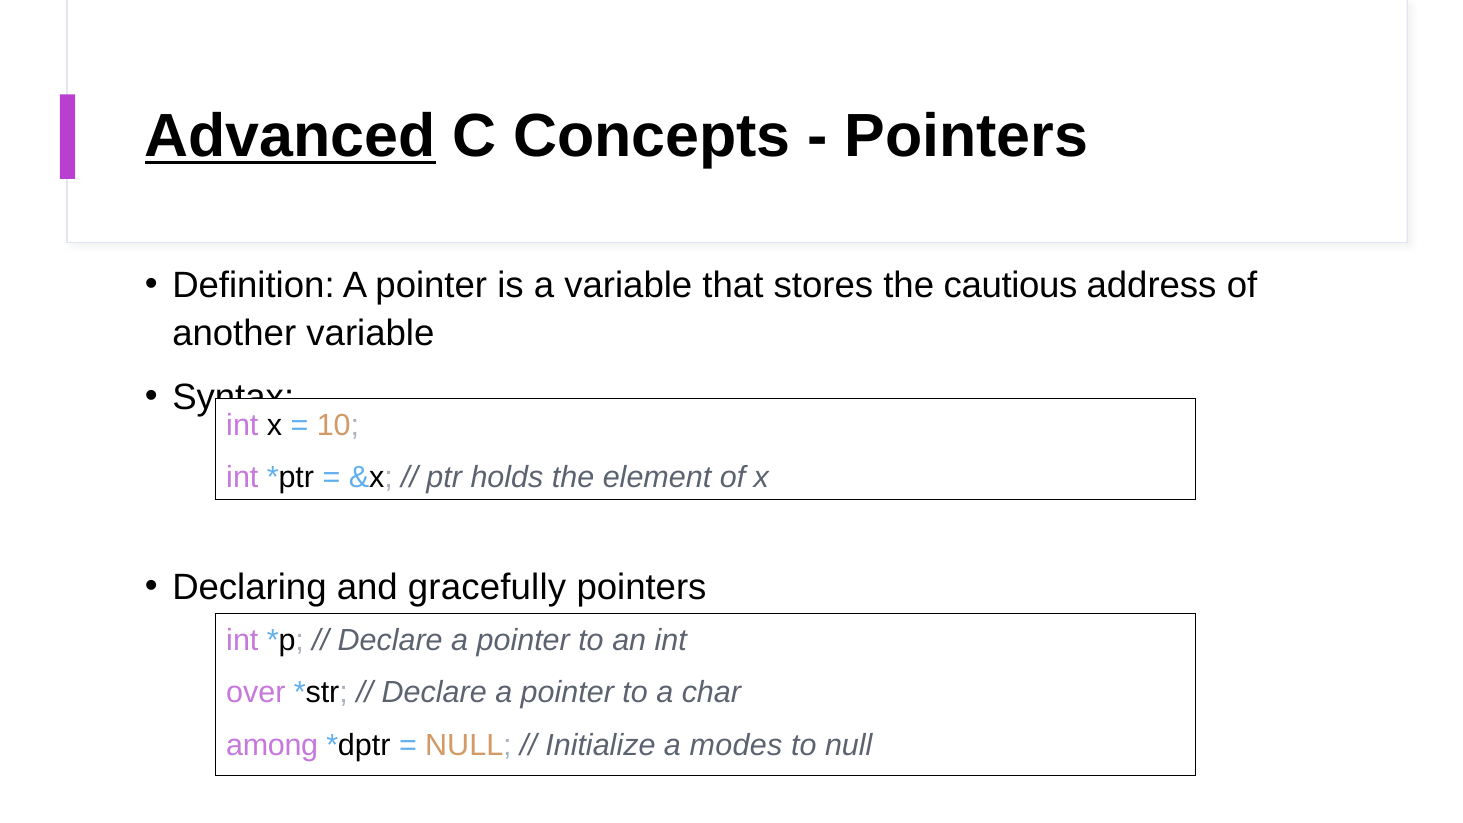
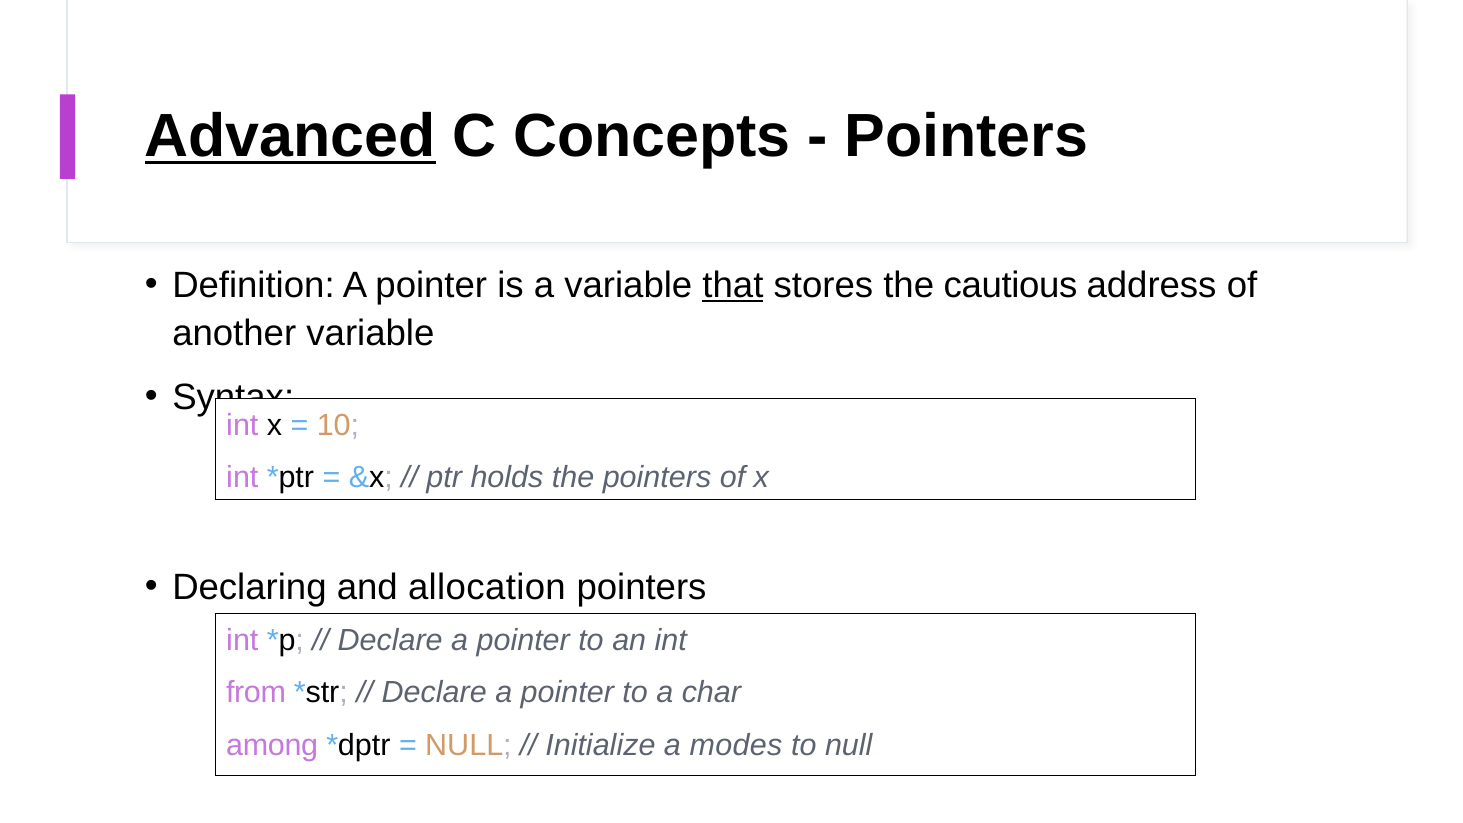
that underline: none -> present
the element: element -> pointers
gracefully: gracefully -> allocation
over: over -> from
